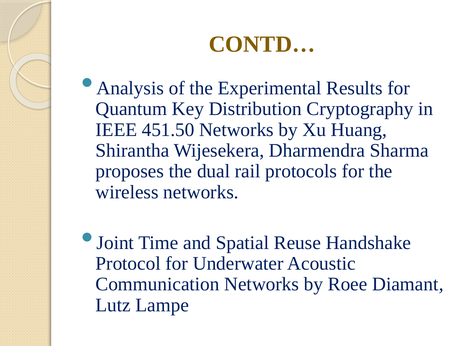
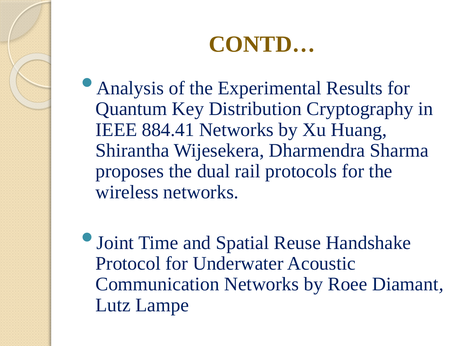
451.50: 451.50 -> 884.41
